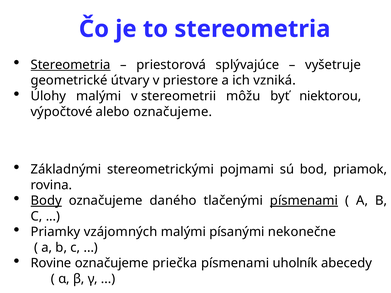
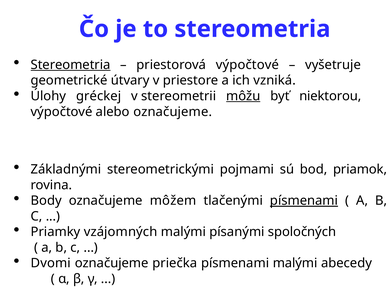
priestorová splývajúce: splývajúce -> výpočtové
Úlohy malými: malými -> gréckej
môžu underline: none -> present
Body underline: present -> none
daného: daného -> môžem
nekonečne: nekonečne -> spoločných
Rovine: Rovine -> Dvomi
písmenami uholník: uholník -> malými
